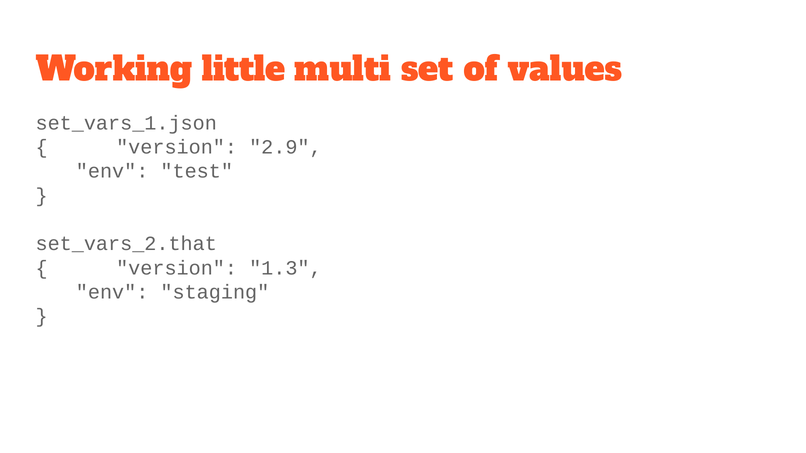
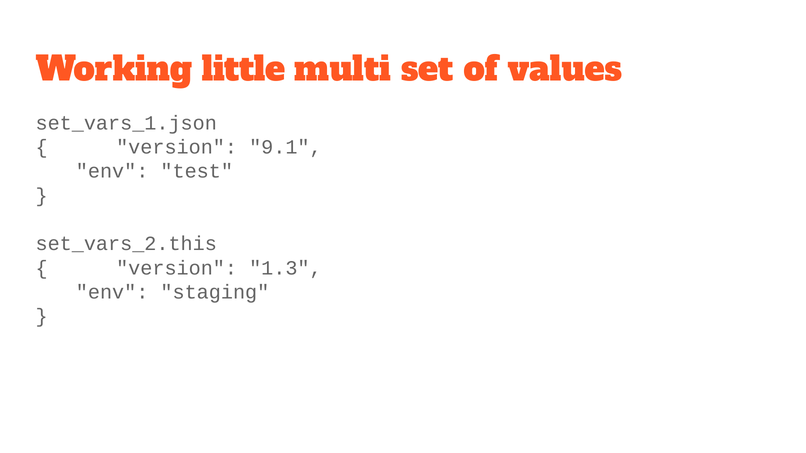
2.9: 2.9 -> 9.1
set_vars_2.that: set_vars_2.that -> set_vars_2.this
